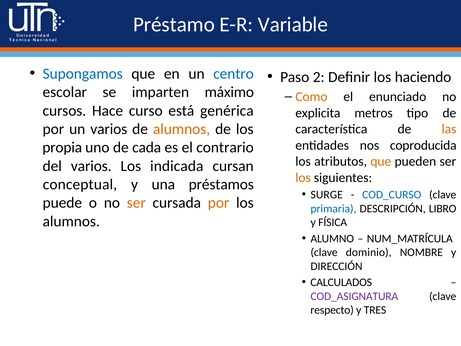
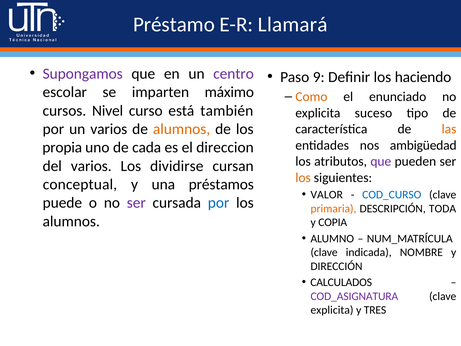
Variable: Variable -> Llamará
Supongamos colour: blue -> purple
centro colour: blue -> purple
2: 2 -> 9
Hace: Hace -> Nivel
genérica: genérica -> también
metros: metros -> suceso
coproducida: coproducida -> ambigüedad
contrario: contrario -> direccion
que at (381, 161) colour: orange -> purple
indicada: indicada -> dividirse
SURGE: SURGE -> VALOR
ser at (136, 203) colour: orange -> purple
por at (219, 203) colour: orange -> blue
primaria colour: blue -> orange
LIBRO: LIBRO -> TODA
FÍSICA: FÍSICA -> COPIA
dominio: dominio -> indicada
respecto at (332, 310): respecto -> explicita
